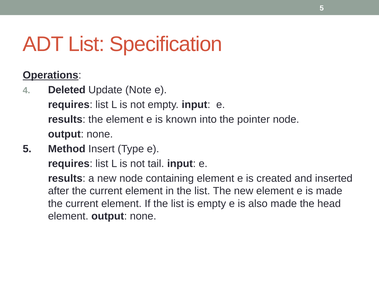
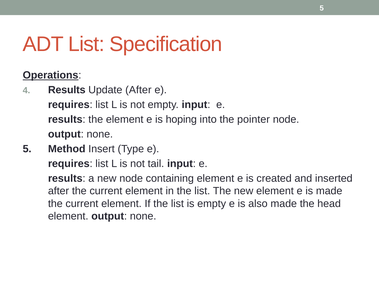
Deleted at (67, 90): Deleted -> Results
Update Note: Note -> After
known: known -> hoping
